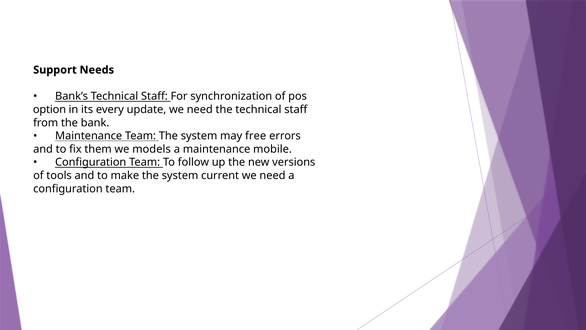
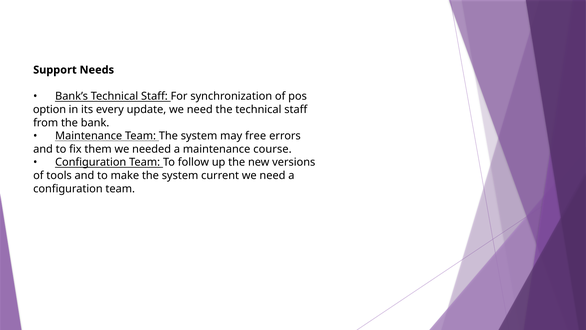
models: models -> needed
mobile: mobile -> course
